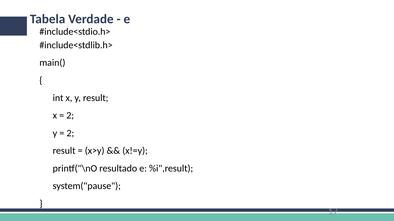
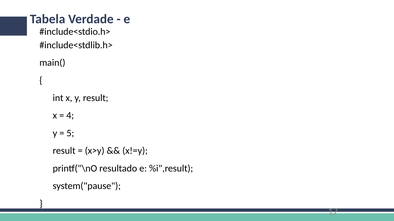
2 at (70, 116): 2 -> 4
2 at (70, 133): 2 -> 5
